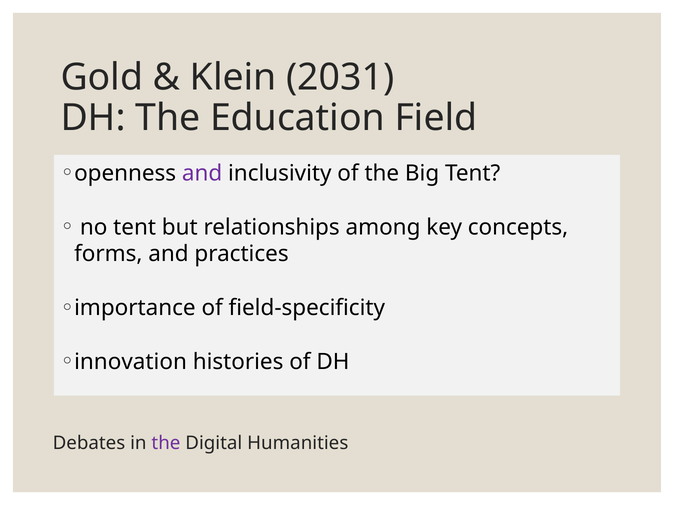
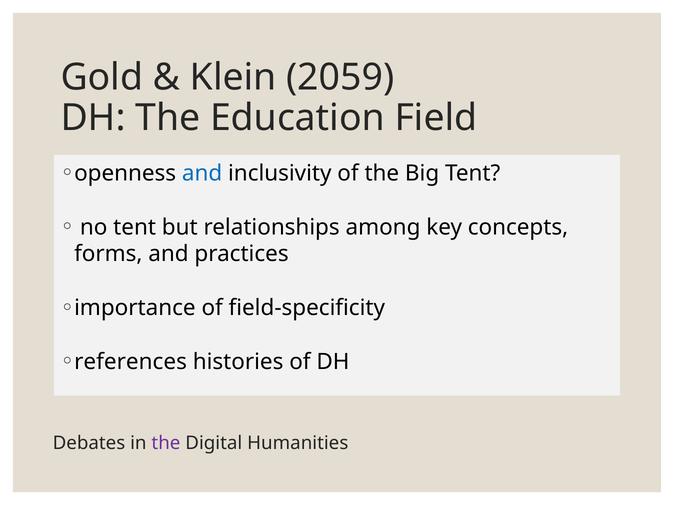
2031: 2031 -> 2059
and at (202, 173) colour: purple -> blue
innovation: innovation -> references
